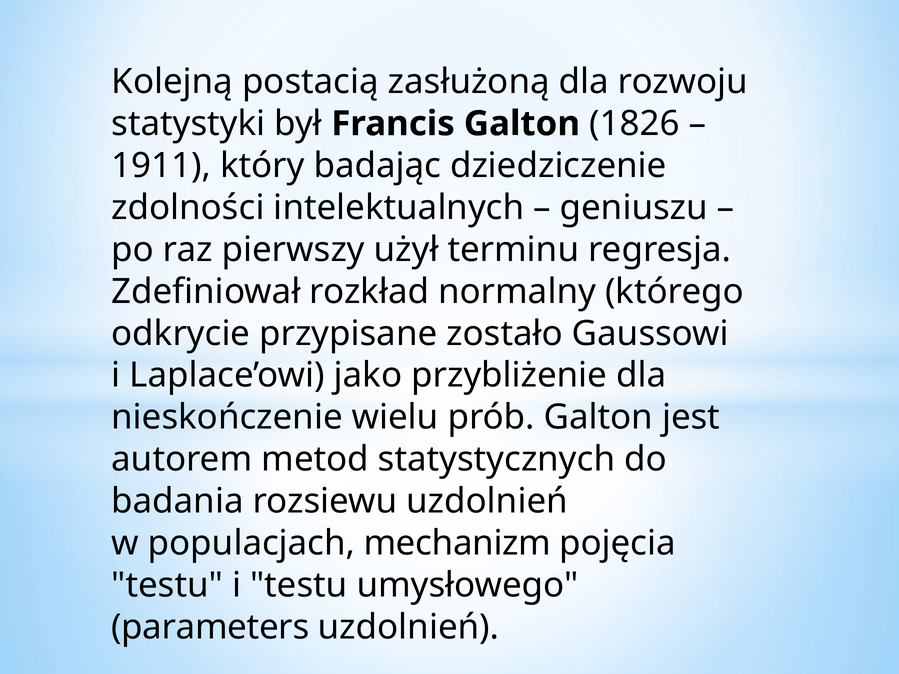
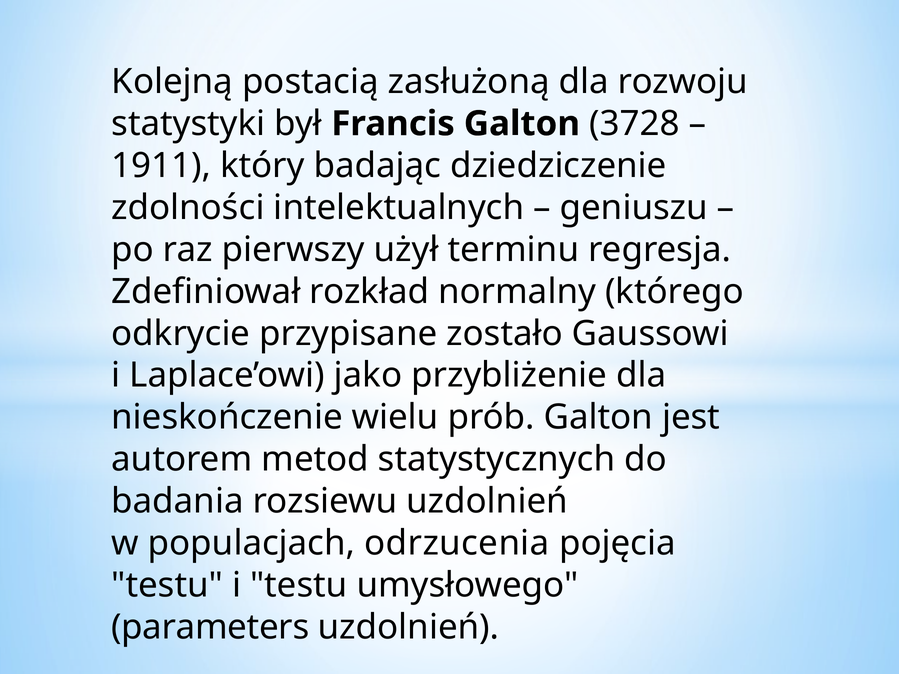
1826: 1826 -> 3728
mechanizm: mechanizm -> odrzucenia
